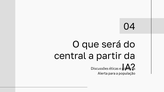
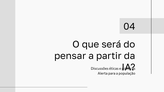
central: central -> pensar
